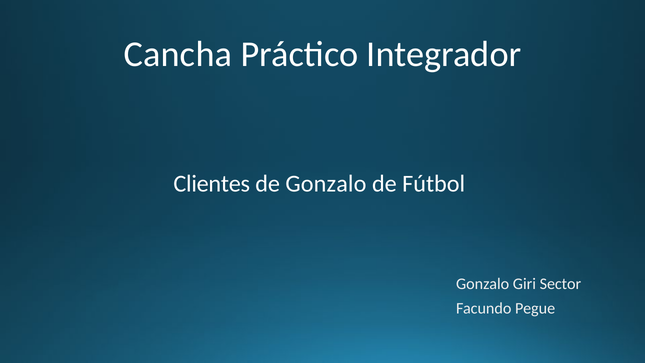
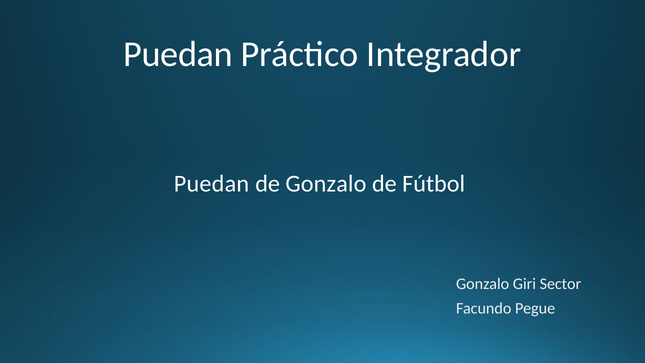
Cancha at (178, 54): Cancha -> Puedan
Clientes at (212, 184): Clientes -> Puedan
